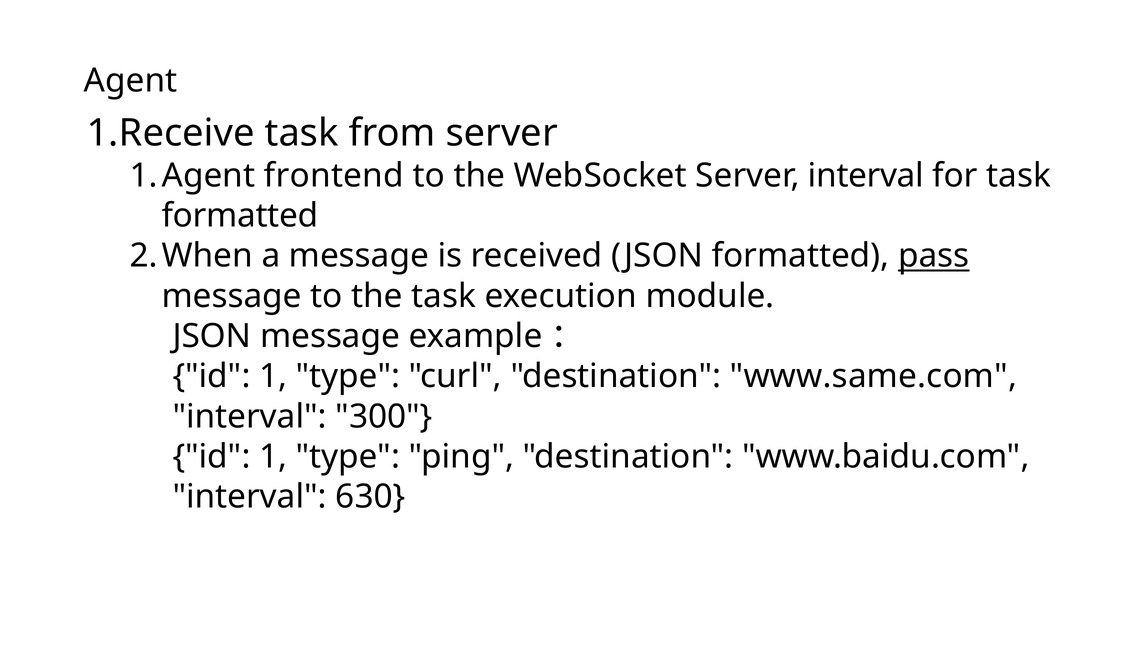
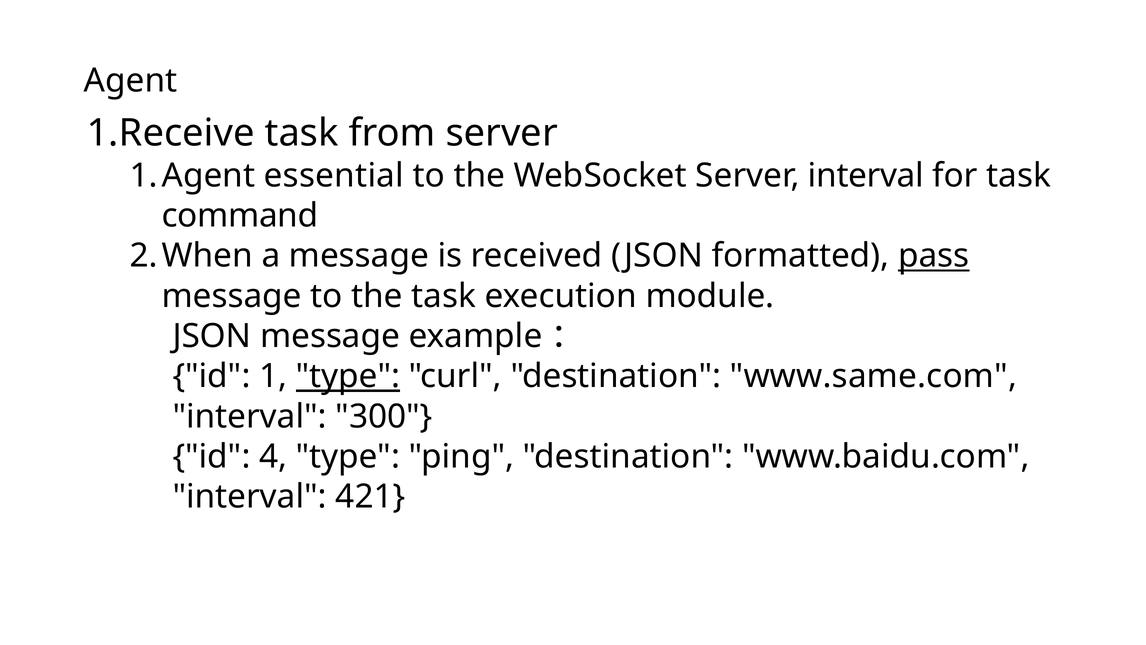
frontend: frontend -> essential
formatted at (240, 216): formatted -> command
type at (348, 376) underline: none -> present
1 at (273, 456): 1 -> 4
630: 630 -> 421
